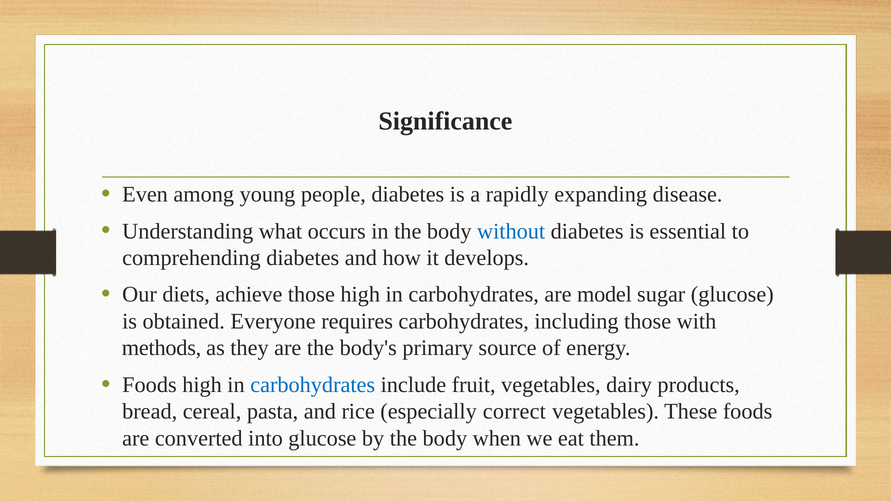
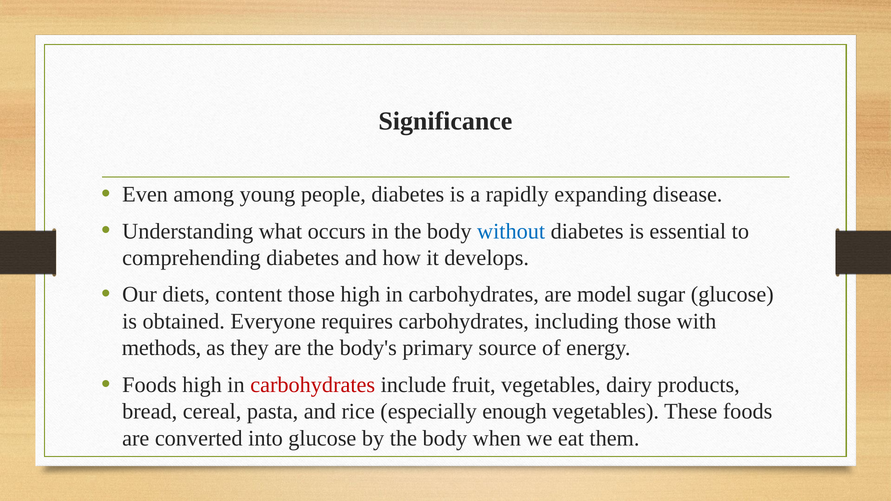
achieve: achieve -> content
carbohydrates at (313, 385) colour: blue -> red
correct: correct -> enough
